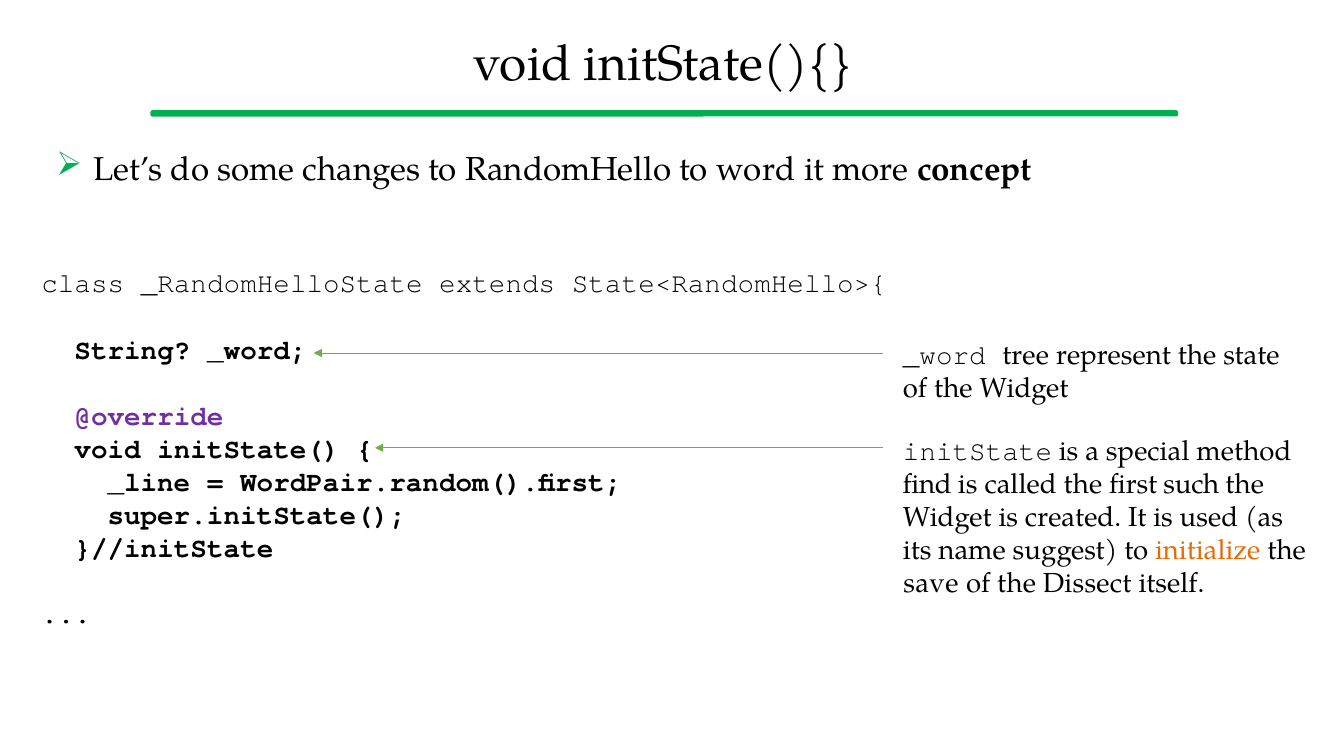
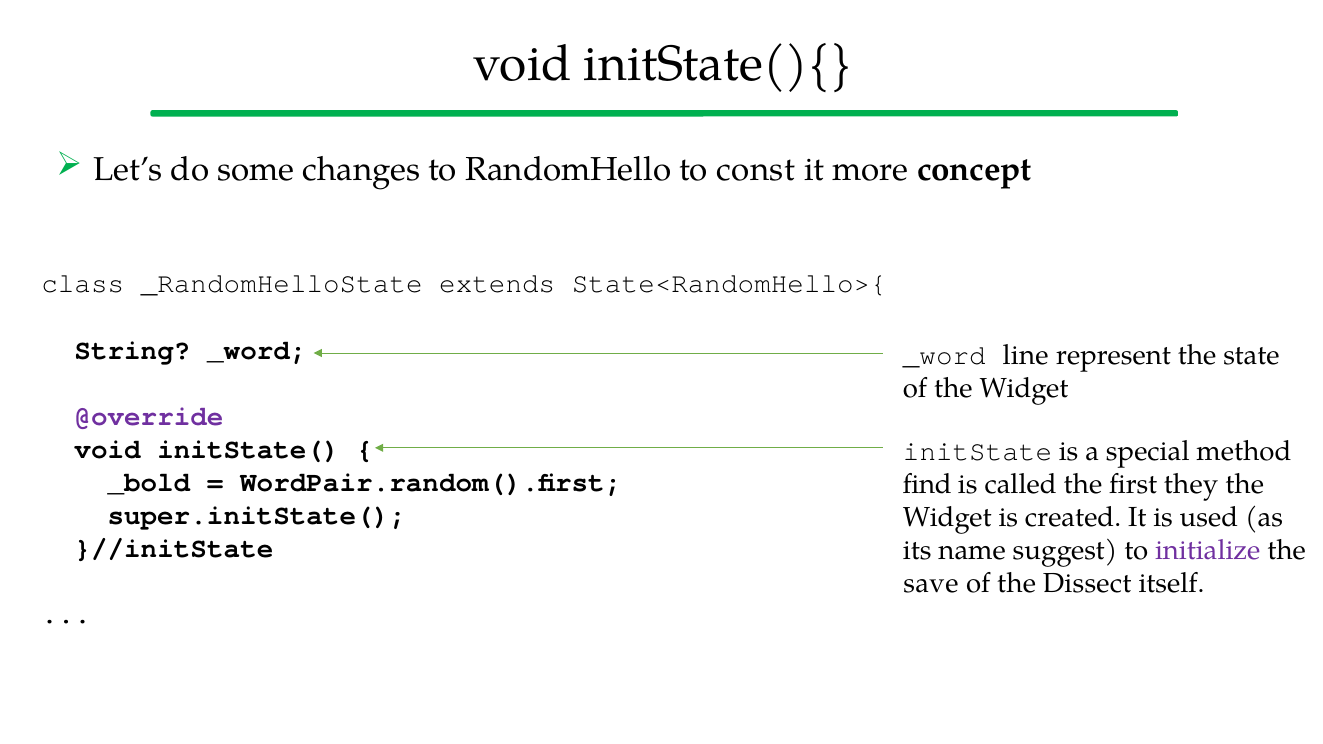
word: word -> const
tree: tree -> line
_line: _line -> _bold
such: such -> they
initialize colour: orange -> purple
